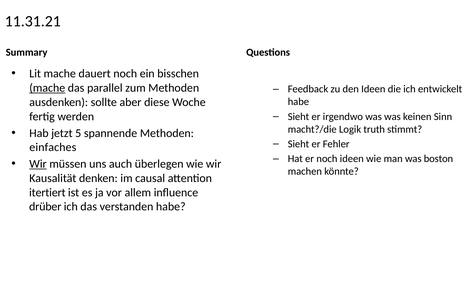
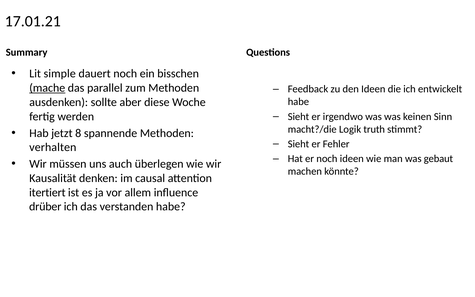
11.31.21: 11.31.21 -> 17.01.21
Lit mache: mache -> simple
5: 5 -> 8
einfaches: einfaches -> verhalten
boston: boston -> gebaut
Wir at (38, 164) underline: present -> none
